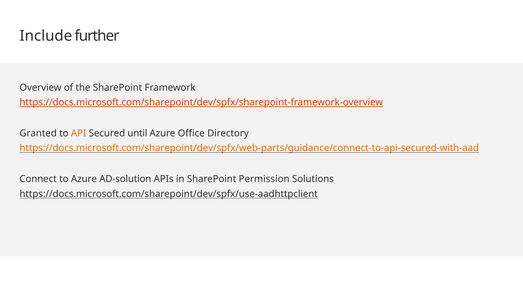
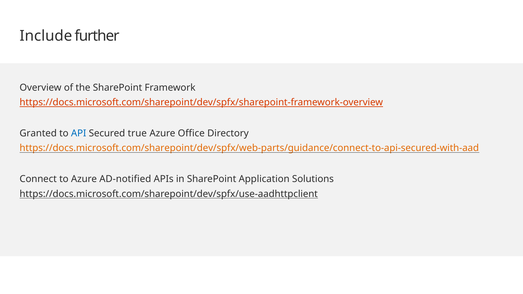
API colour: orange -> blue
until: until -> true
AD-solution: AD-solution -> AD-notified
Permission: Permission -> Application
